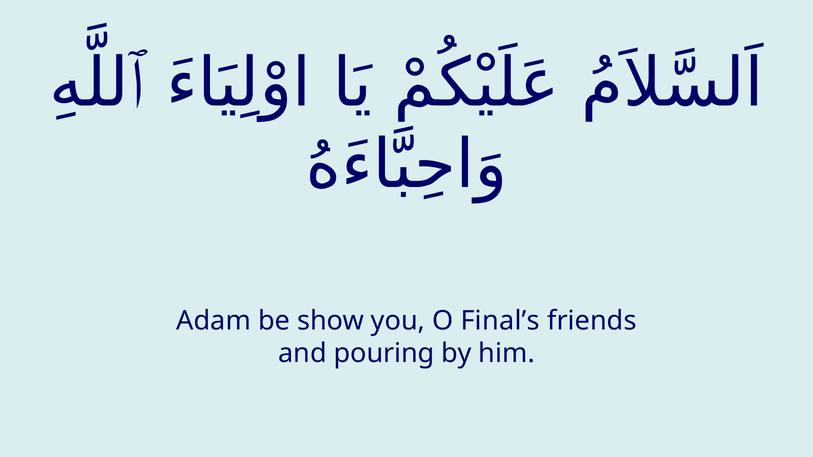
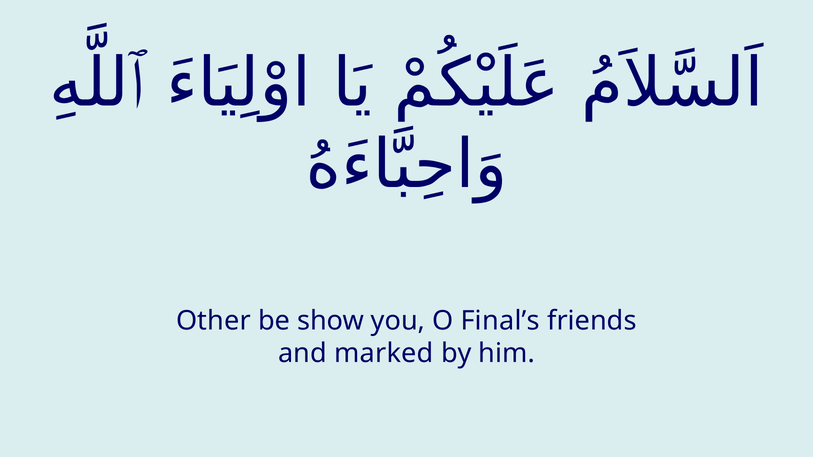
Adam: Adam -> Other
pouring: pouring -> marked
